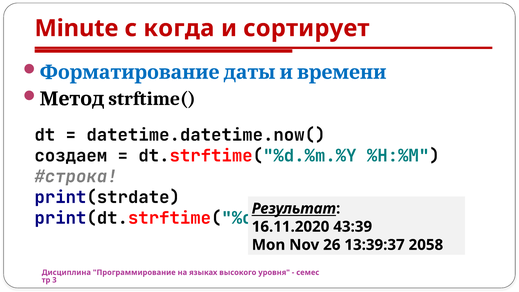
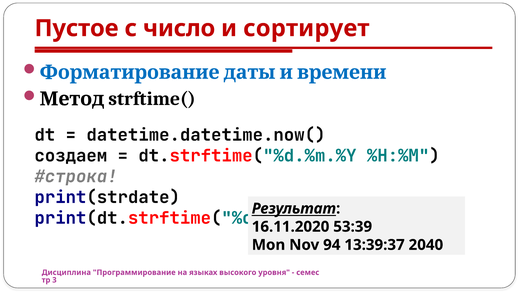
Minute: Minute -> Пустое
когда: когда -> число
43:39: 43:39 -> 53:39
26: 26 -> 94
2058: 2058 -> 2040
